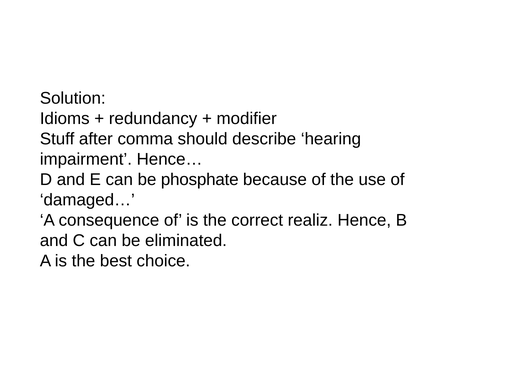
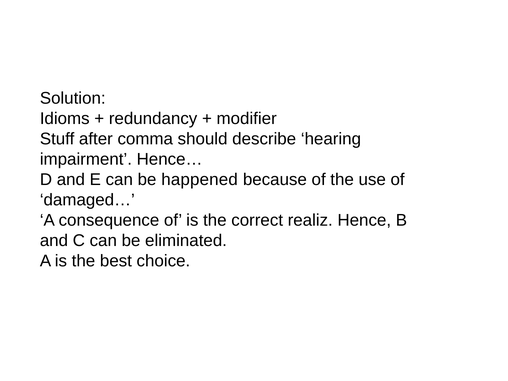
phosphate: phosphate -> happened
